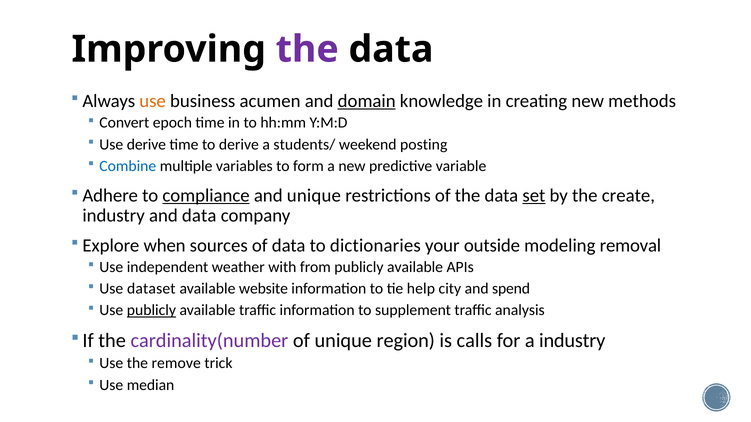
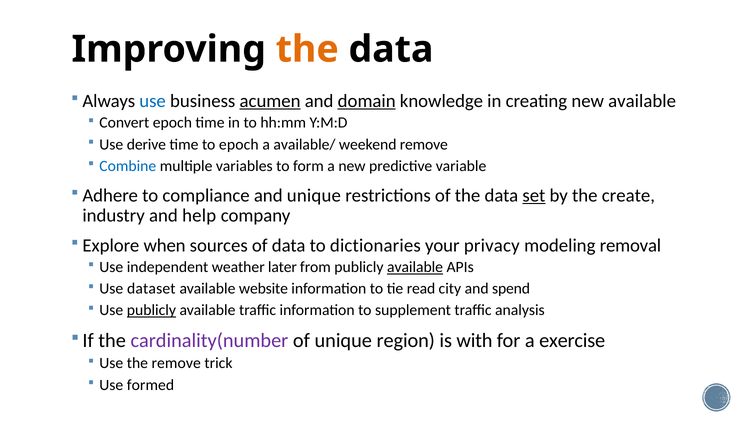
the at (307, 49) colour: purple -> orange
use at (153, 101) colour: orange -> blue
acumen underline: none -> present
new methods: methods -> available
to derive: derive -> epoch
students/: students/ -> available/
weekend posting: posting -> remove
compliance underline: present -> none
and data: data -> help
outside: outside -> privacy
with: with -> later
available at (415, 267) underline: none -> present
help: help -> read
calls: calls -> with
a industry: industry -> exercise
median: median -> formed
